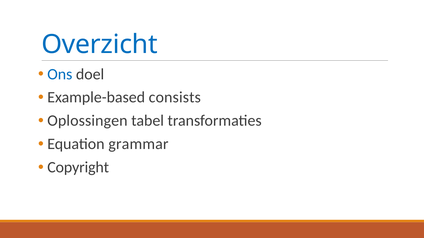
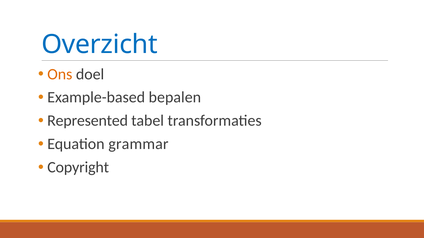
Ons colour: blue -> orange
consists: consists -> bepalen
Oplossingen: Oplossingen -> Represented
